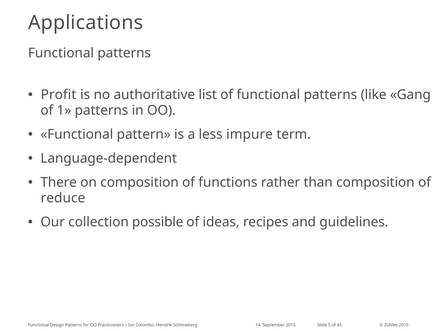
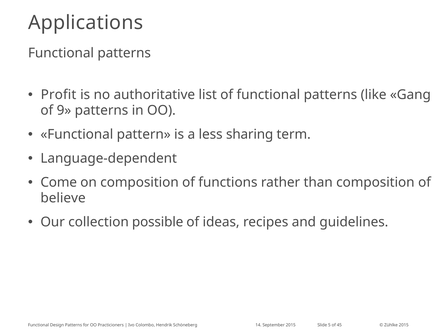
1: 1 -> 9
impure: impure -> sharing
There: There -> Come
reduce: reduce -> believe
